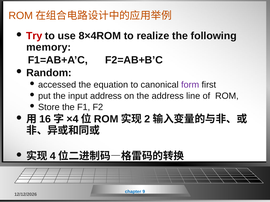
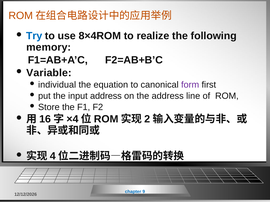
Try colour: red -> blue
Random: Random -> Variable
accessed: accessed -> individual
